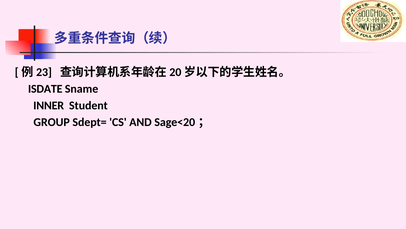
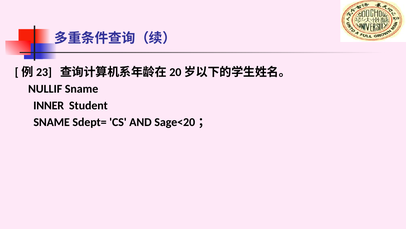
ISDATE: ISDATE -> NULLIF
GROUP at (52, 122): GROUP -> SNAME
